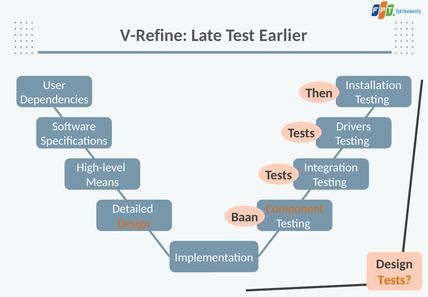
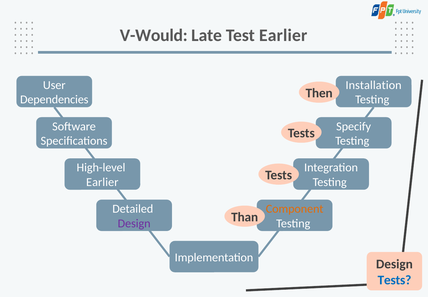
V-Refine: V-Refine -> V-Would
Drivers: Drivers -> Specify
Means at (102, 182): Means -> Earlier
Baan: Baan -> Than
Design at (134, 223) colour: orange -> purple
Tests at (394, 279) colour: orange -> blue
